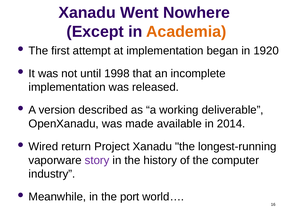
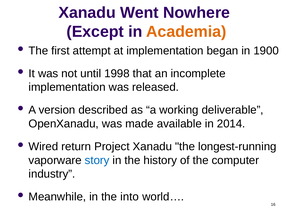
1920: 1920 -> 1900
story colour: purple -> blue
port: port -> into
